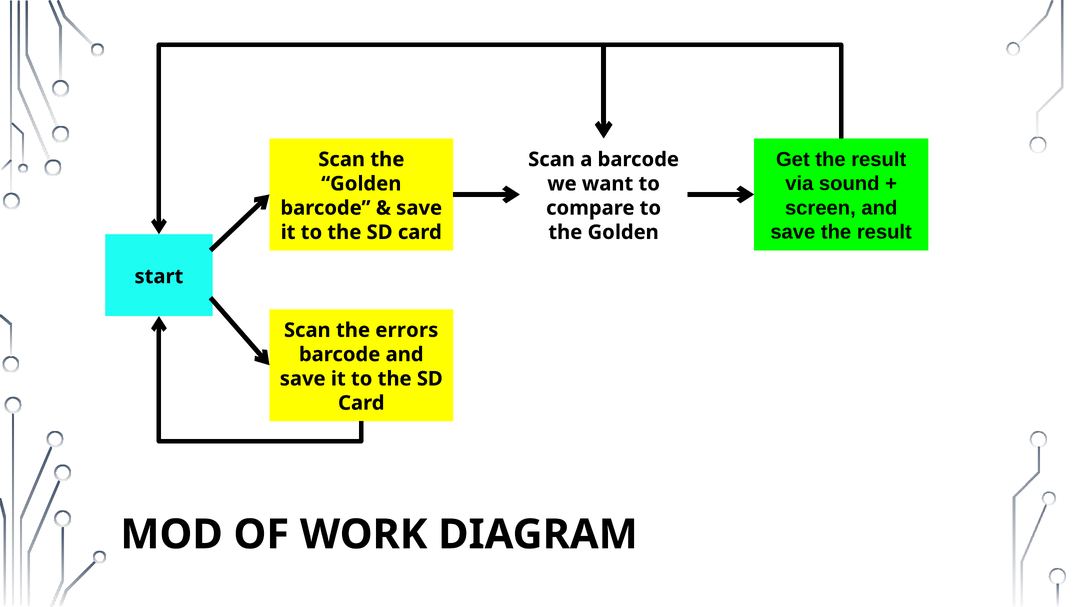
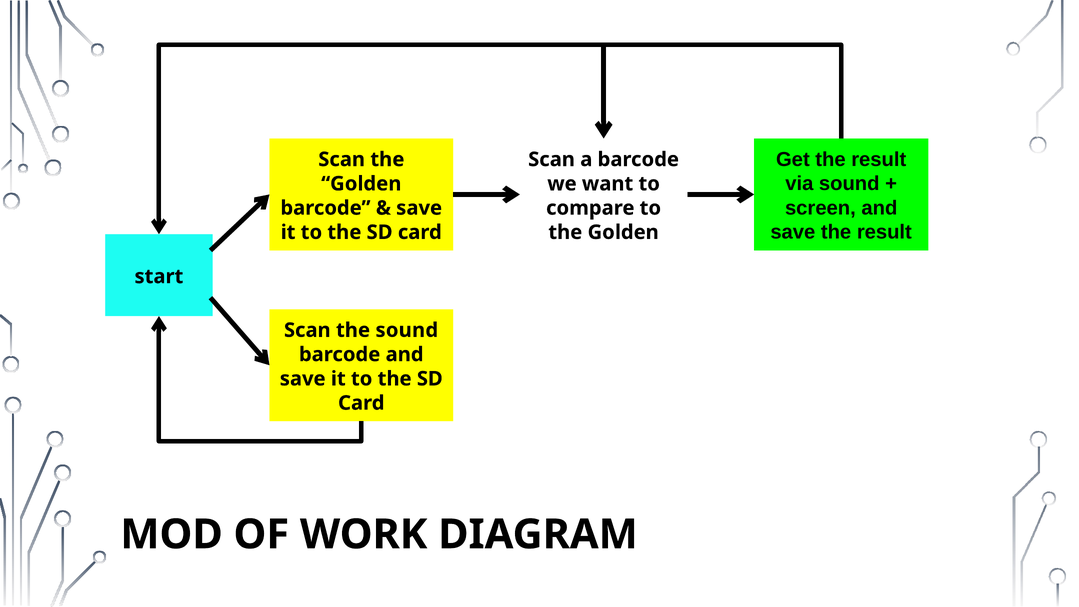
errors at (407, 330): errors -> sound
